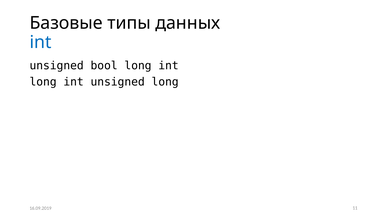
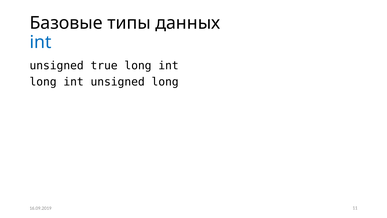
bool: bool -> true
